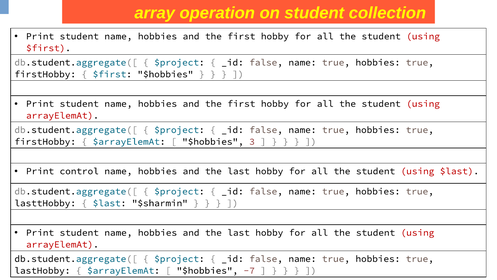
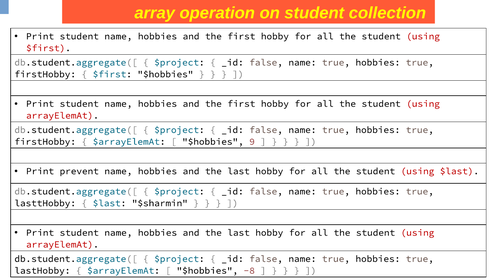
3: 3 -> 9
control: control -> prevent
-7: -7 -> -8
